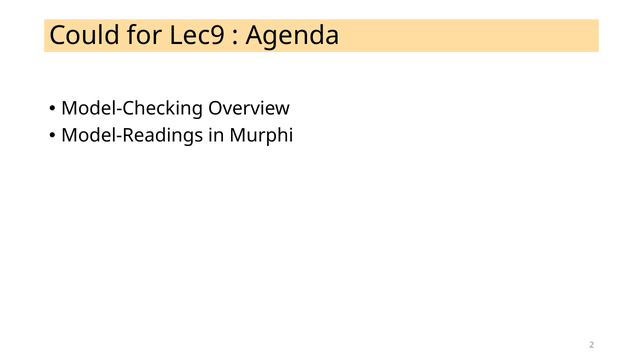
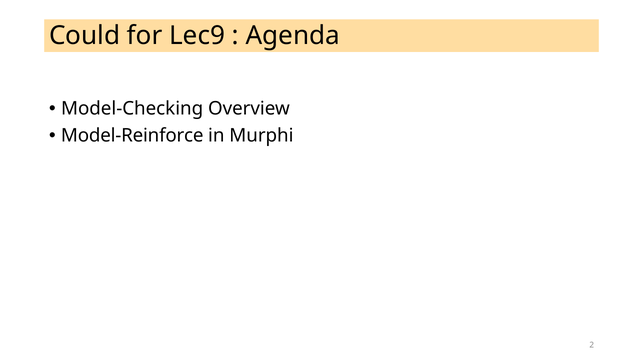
Model-Readings: Model-Readings -> Model-Reinforce
